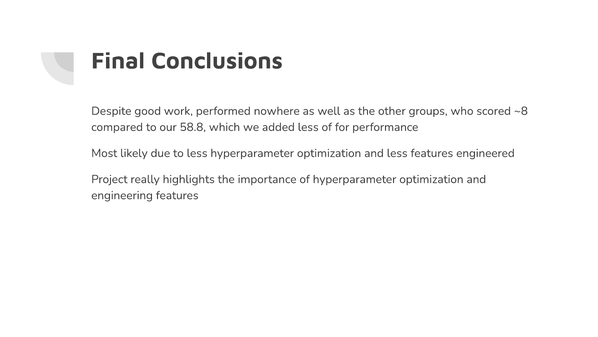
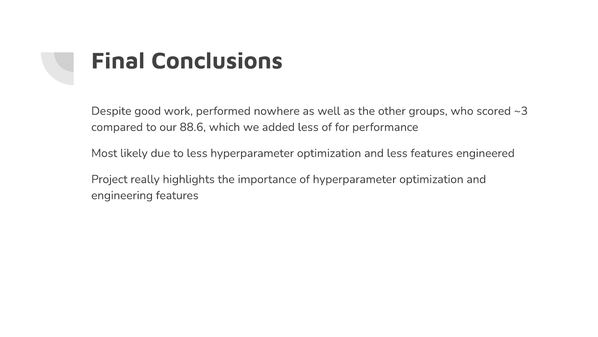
~8: ~8 -> ~3
58.8: 58.8 -> 88.6
